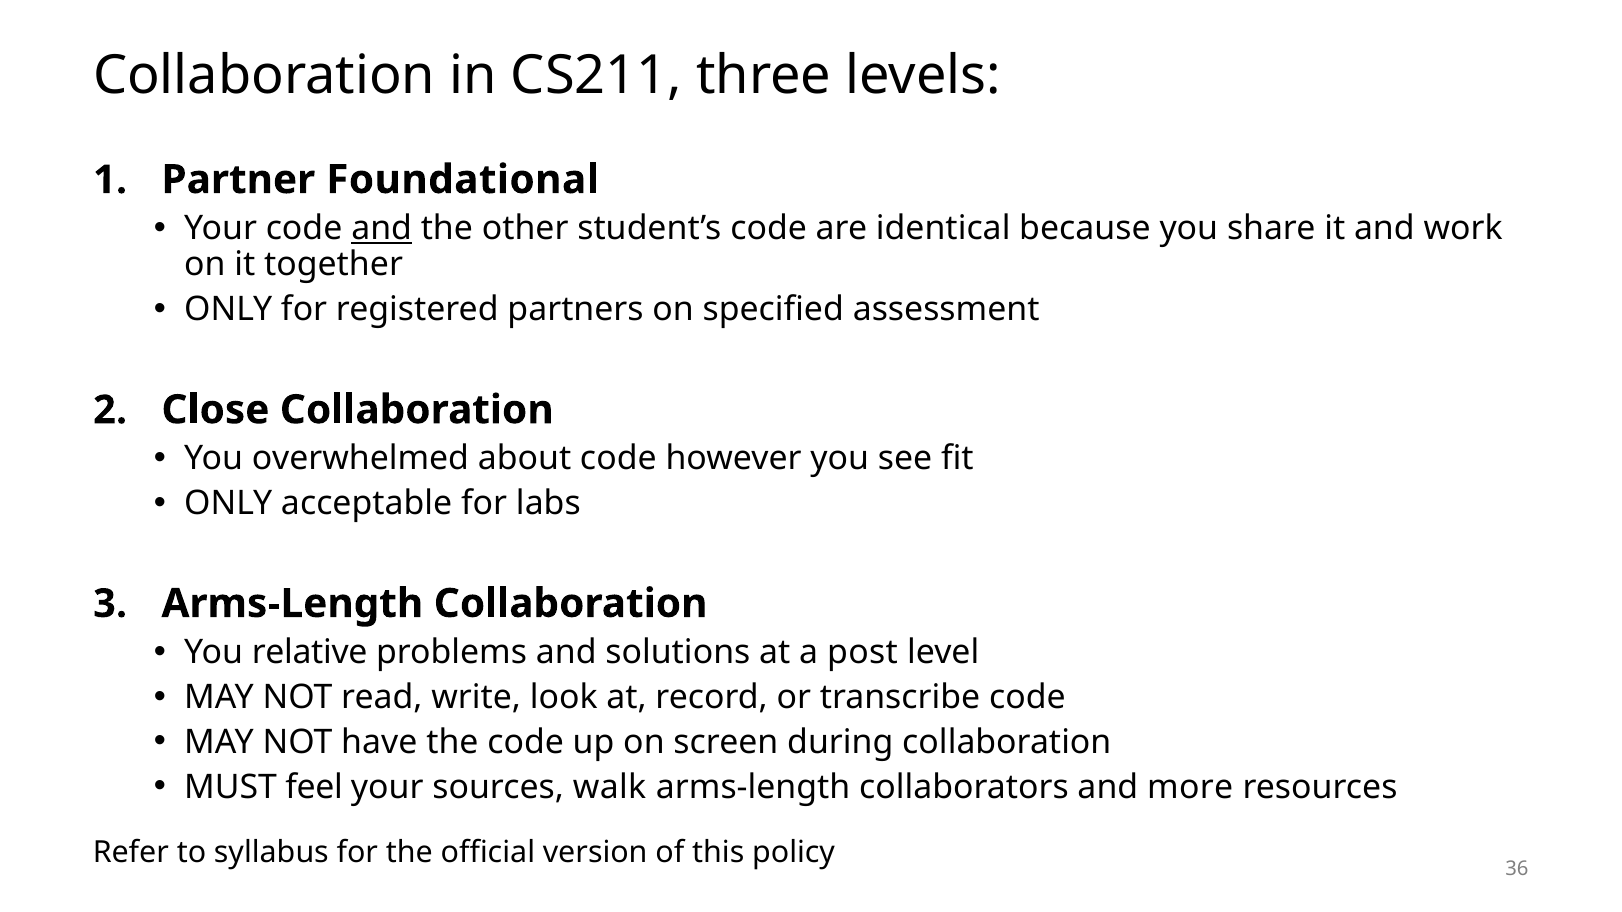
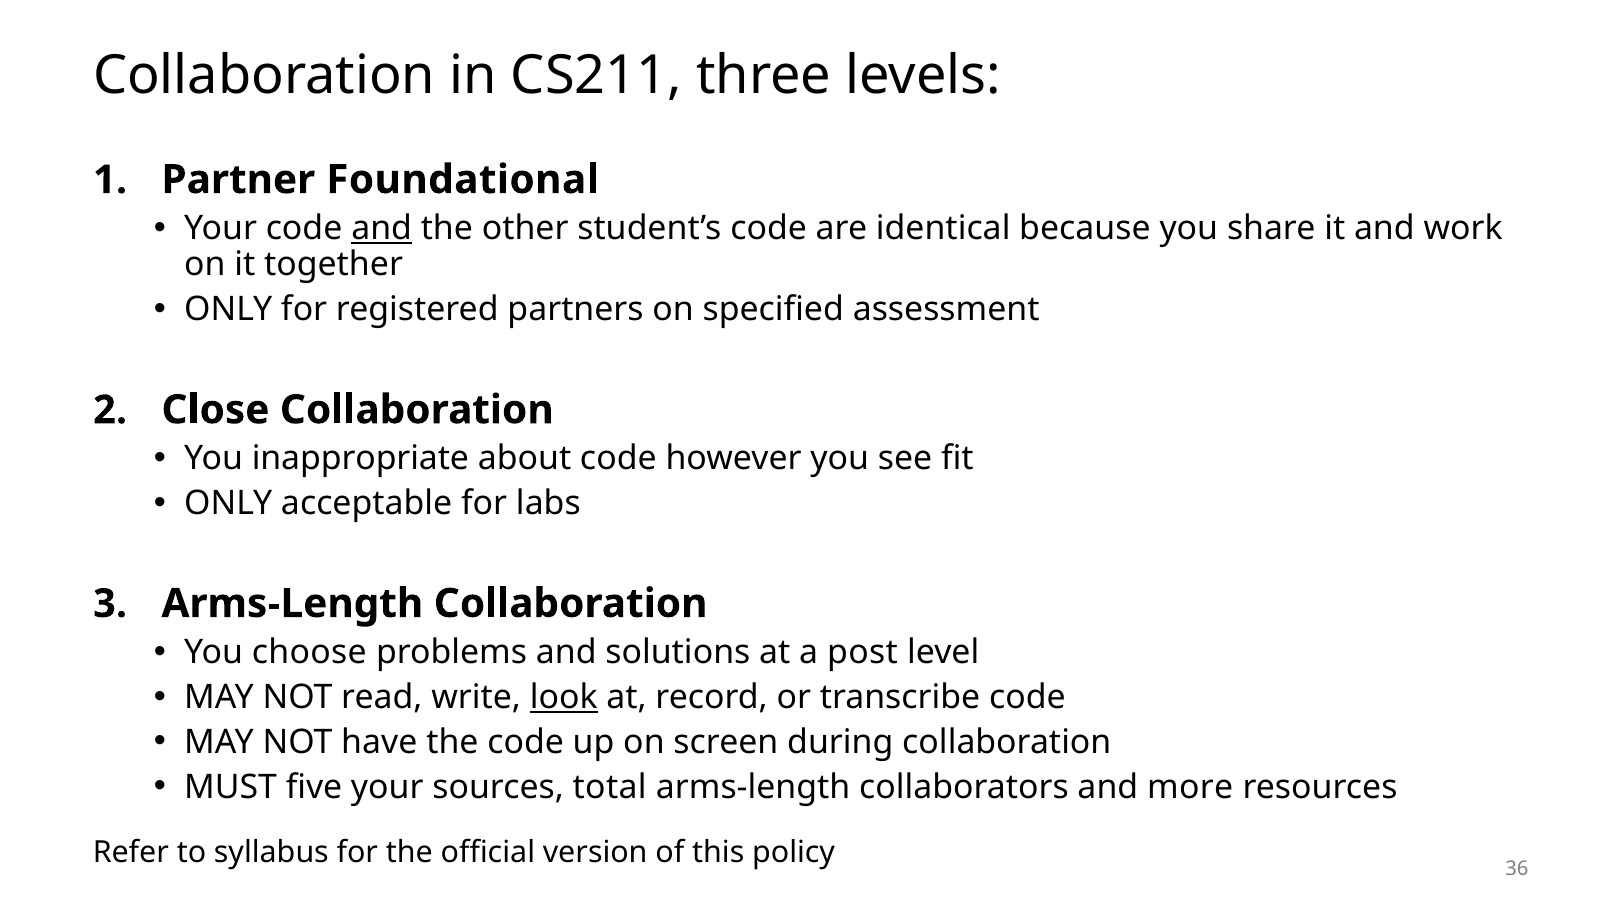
overwhelmed: overwhelmed -> inappropriate
relative: relative -> choose
look underline: none -> present
feel: feel -> five
walk: walk -> total
